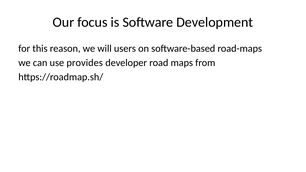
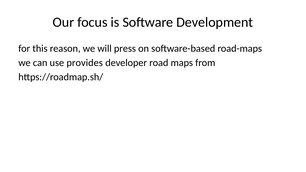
users: users -> press
